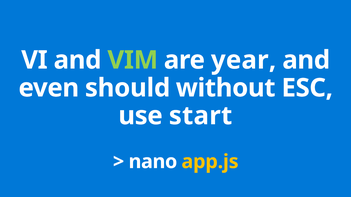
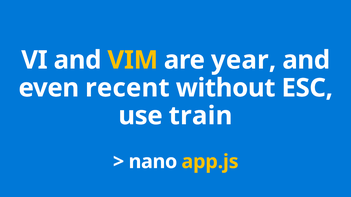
VIM colour: light green -> yellow
should: should -> recent
start: start -> train
